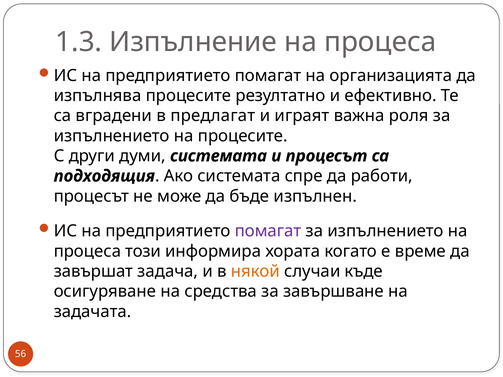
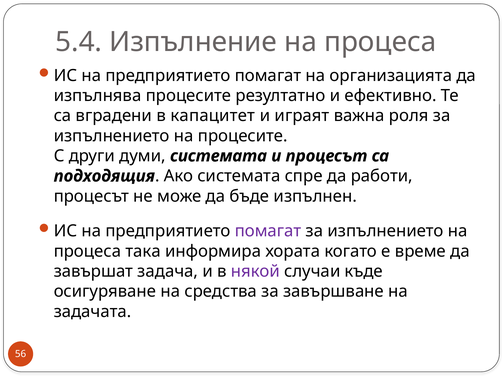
1.3: 1.3 -> 5.4
предлагат: предлагат -> капацитет
този: този -> така
някой colour: orange -> purple
